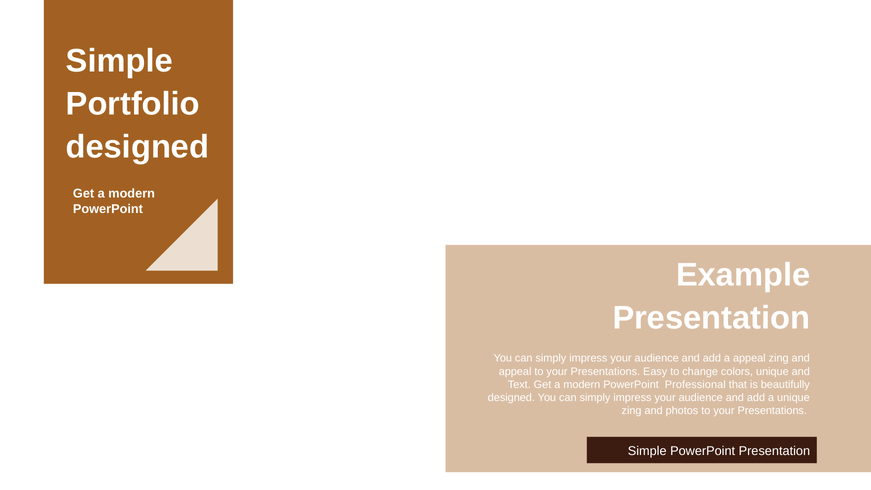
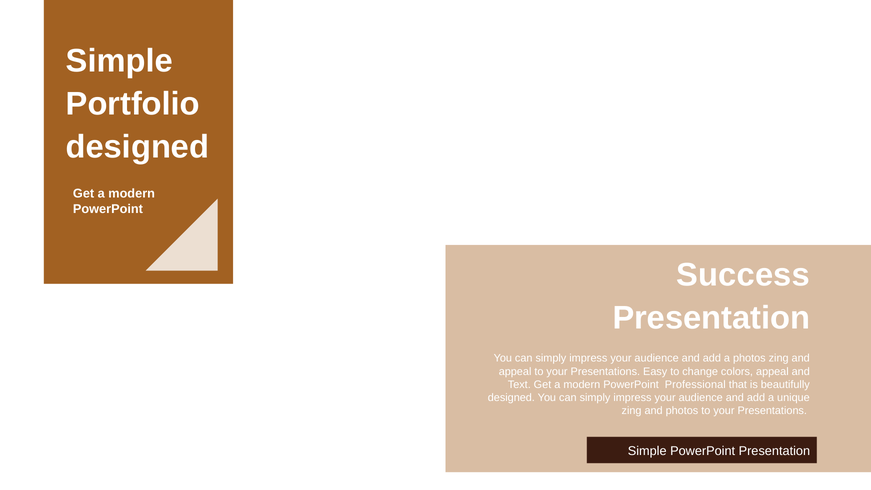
Example: Example -> Success
a appeal: appeal -> photos
colors unique: unique -> appeal
